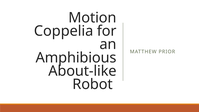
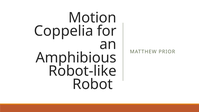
About-like: About-like -> Robot-like
